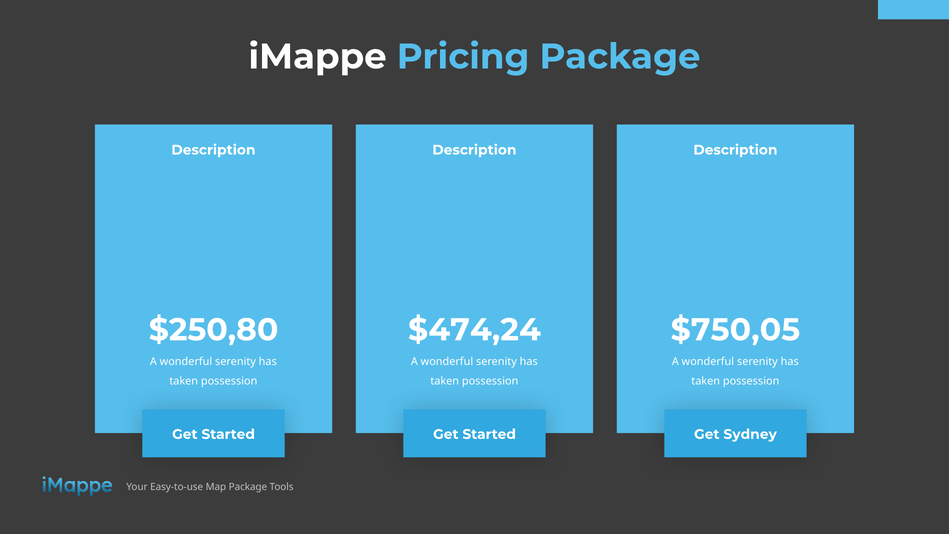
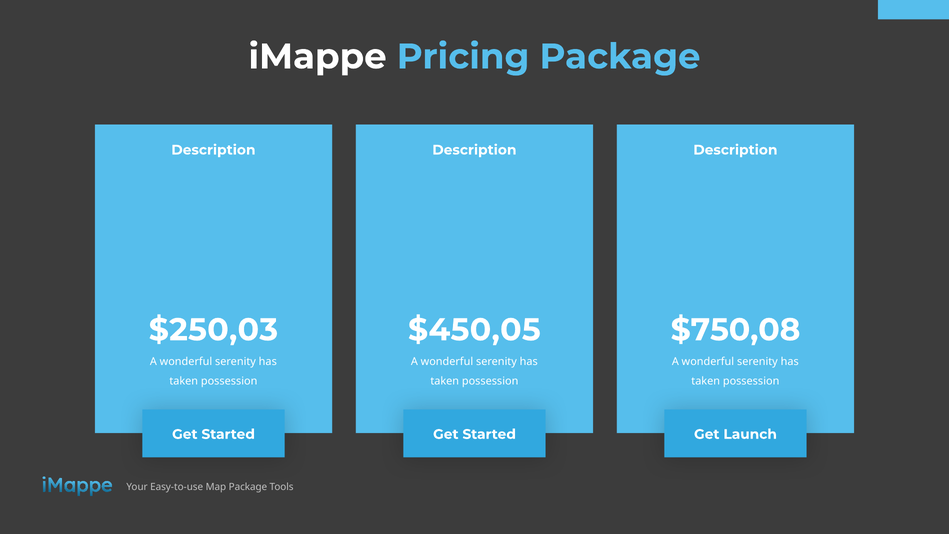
$250,80: $250,80 -> $250,03
$474,24: $474,24 -> $450,05
$750,05: $750,05 -> $750,08
Sydney: Sydney -> Launch
